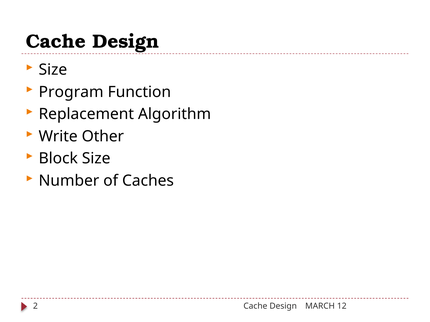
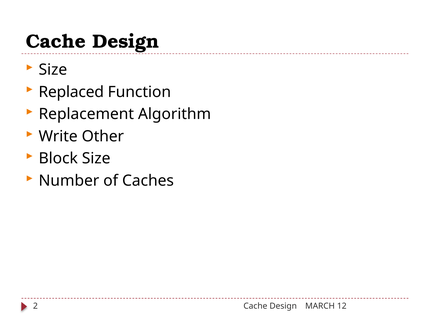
Program: Program -> Replaced
